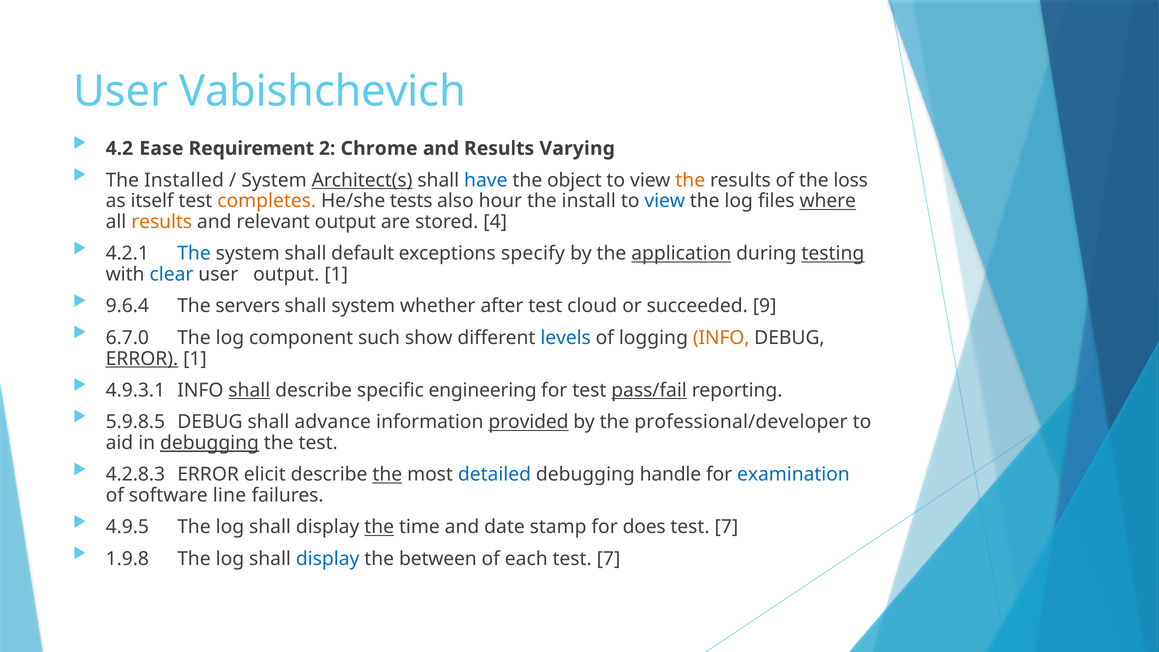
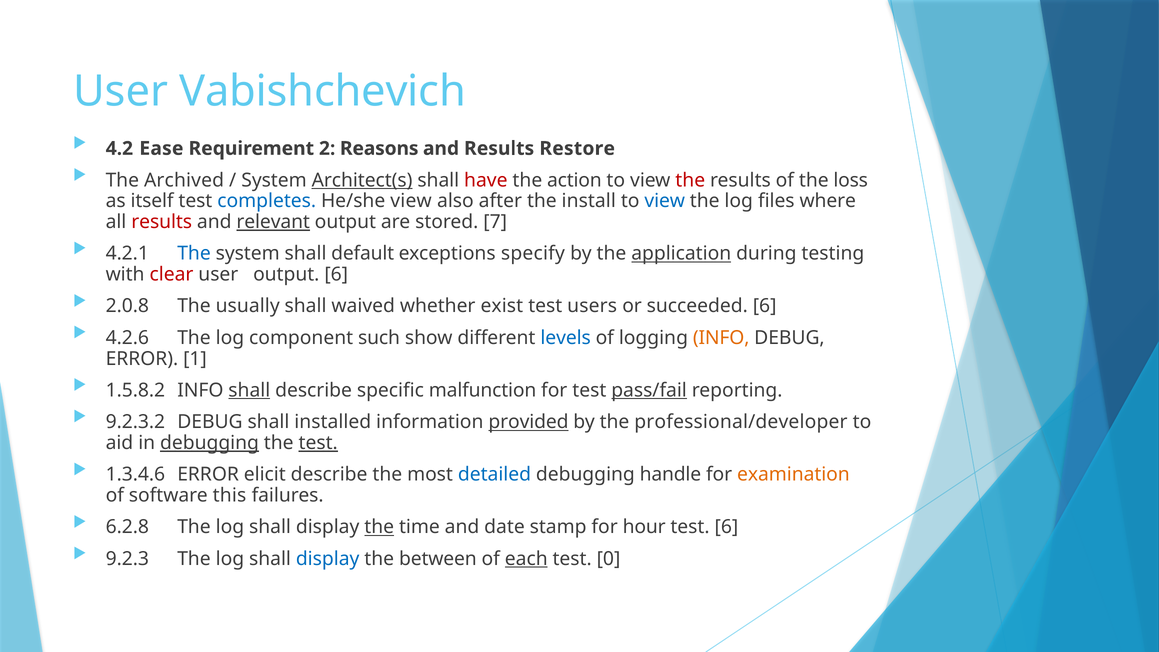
Chrome: Chrome -> Reasons
Varying: Varying -> Restore
Installed: Installed -> Archived
have colour: blue -> red
object: object -> action
the at (690, 180) colour: orange -> red
completes colour: orange -> blue
He/she tests: tests -> view
hour: hour -> after
where underline: present -> none
results at (162, 222) colour: orange -> red
relevant underline: none -> present
4: 4 -> 7
testing underline: present -> none
clear colour: blue -> red
output 1: 1 -> 6
9.6.4: 9.6.4 -> 2.0.8
servers: servers -> usually
shall system: system -> waived
after: after -> exist
cloud: cloud -> users
succeeded 9: 9 -> 6
6.7.0: 6.7.0 -> 4.2.6
ERROR at (142, 359) underline: present -> none
4.9.3.1: 4.9.3.1 -> 1.5.8.2
engineering: engineering -> malfunction
5.9.8.5: 5.9.8.5 -> 9.2.3.2
advance: advance -> installed
test at (318, 443) underline: none -> present
4.2.8.3: 4.2.8.3 -> 1.3.4.6
the at (387, 475) underline: present -> none
examination colour: blue -> orange
line: line -> this
4.9.5: 4.9.5 -> 6.2.8
does: does -> hour
7 at (726, 527): 7 -> 6
1.9.8: 1.9.8 -> 9.2.3
each underline: none -> present
7 at (609, 559): 7 -> 0
